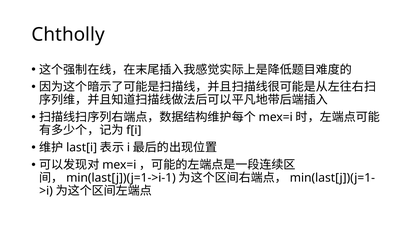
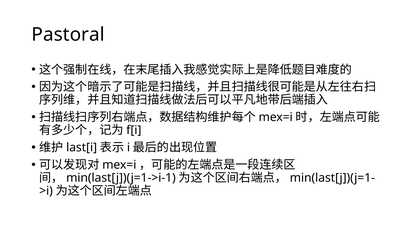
Chtholly: Chtholly -> Pastoral
